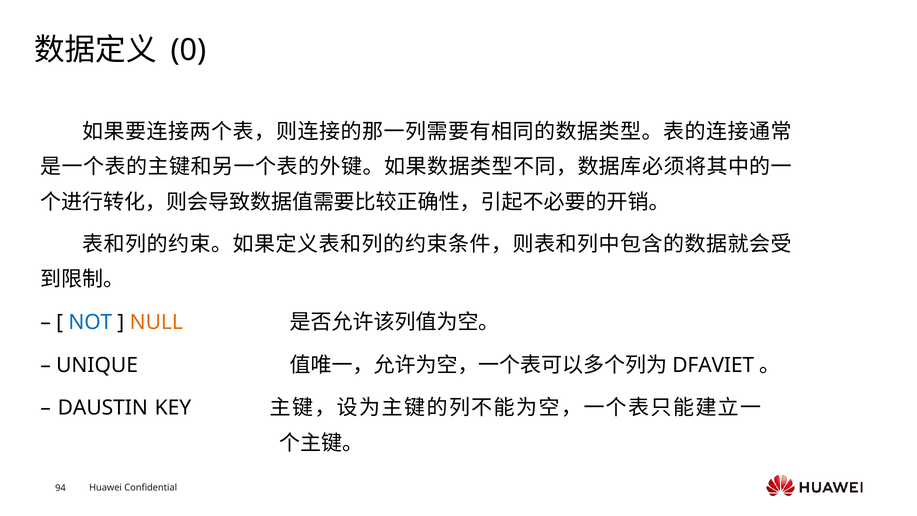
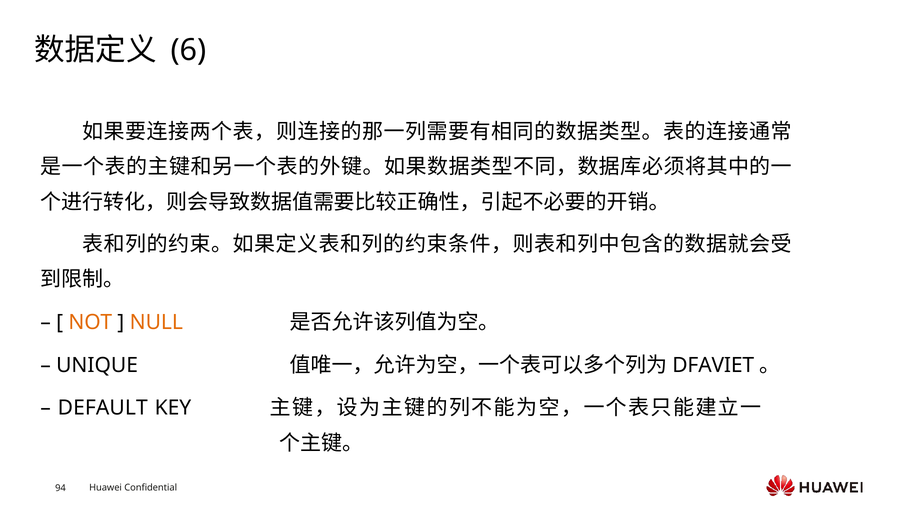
0: 0 -> 6
NOT colour: blue -> orange
DAUSTIN: DAUSTIN -> DEFAULT
